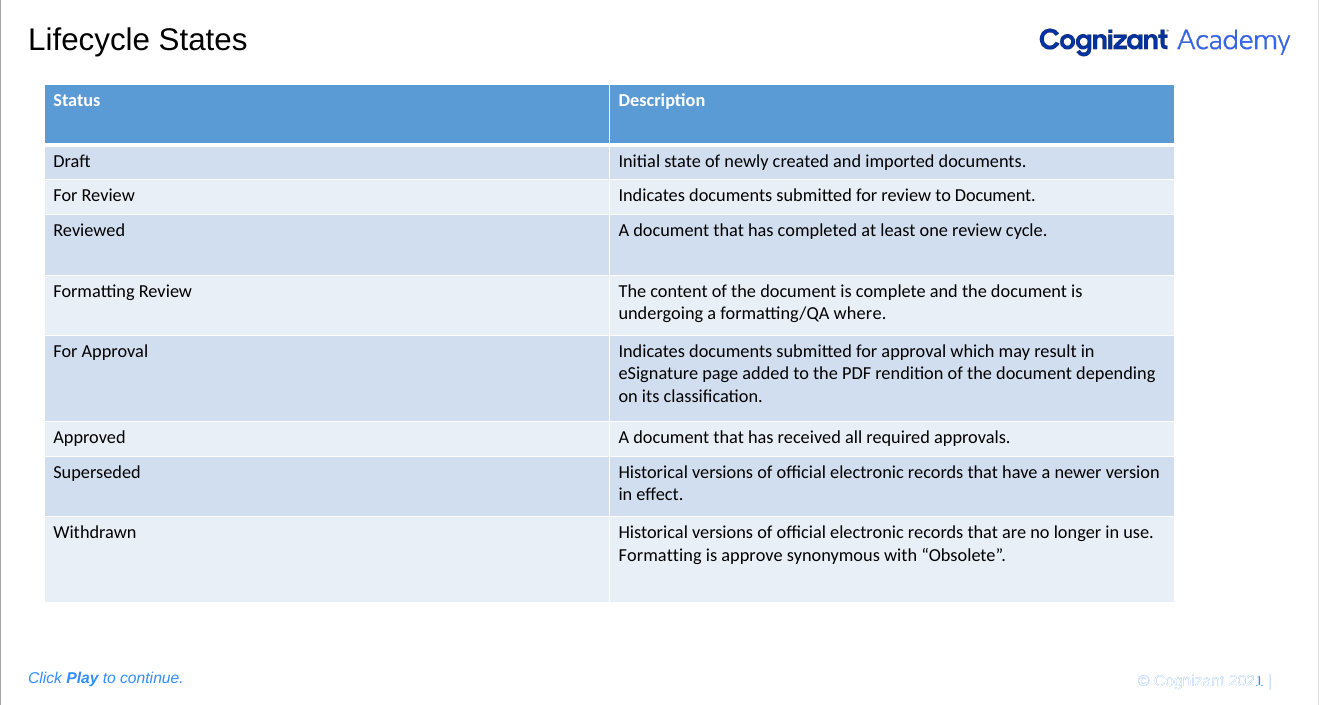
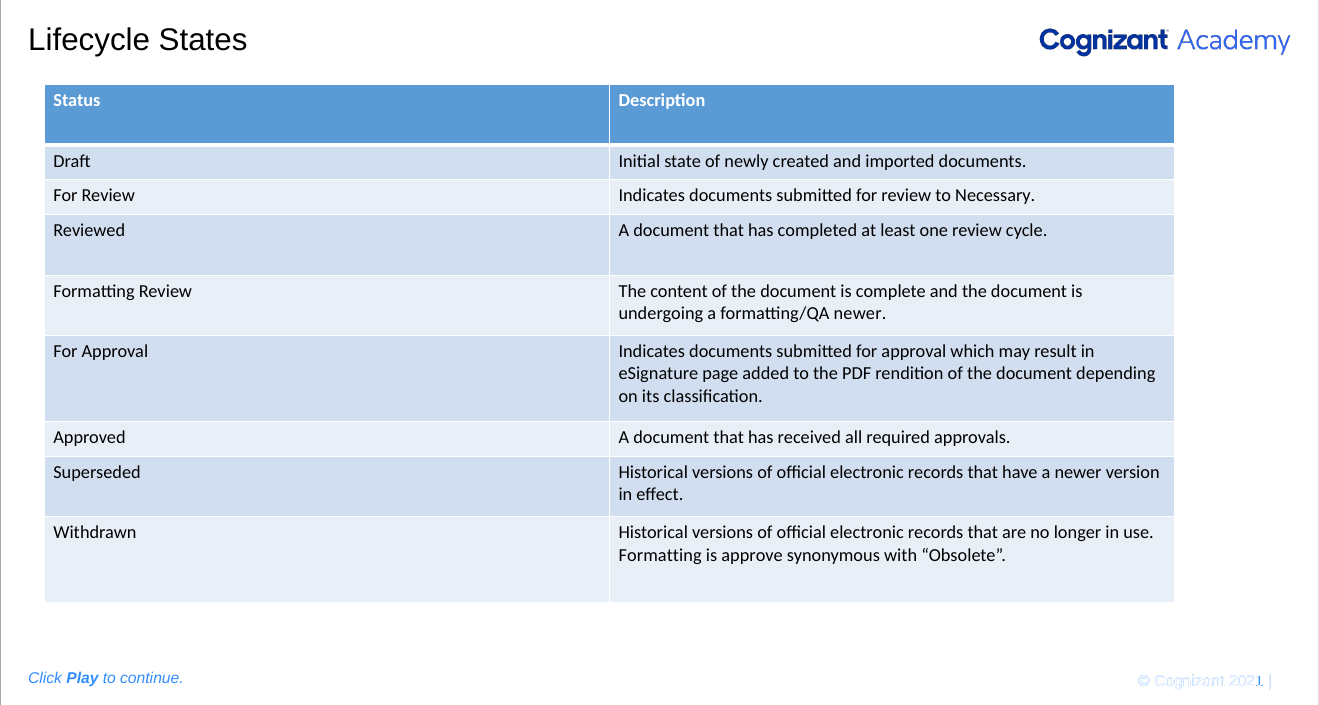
to Document: Document -> Necessary
formatting/QA where: where -> newer
